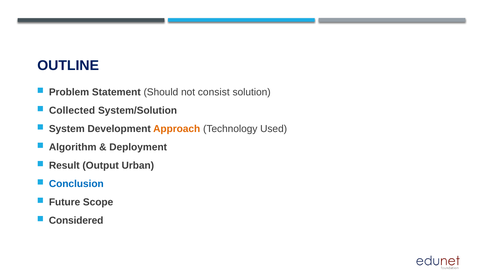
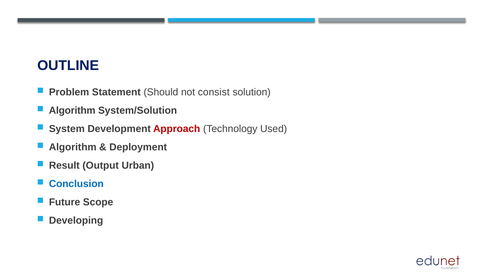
Collected at (72, 111): Collected -> Algorithm
Approach colour: orange -> red
Considered: Considered -> Developing
